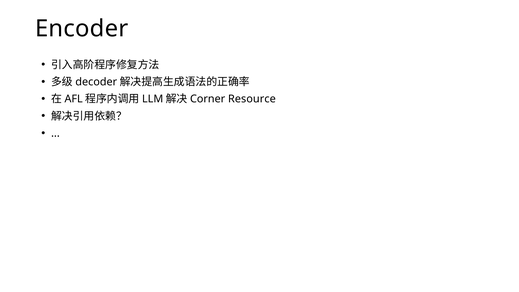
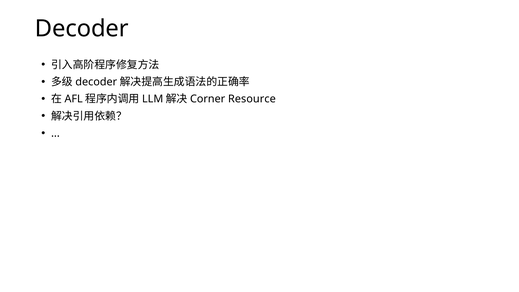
Encoder at (82, 29): Encoder -> Decoder
